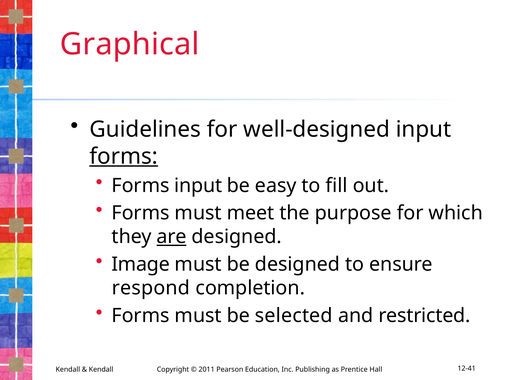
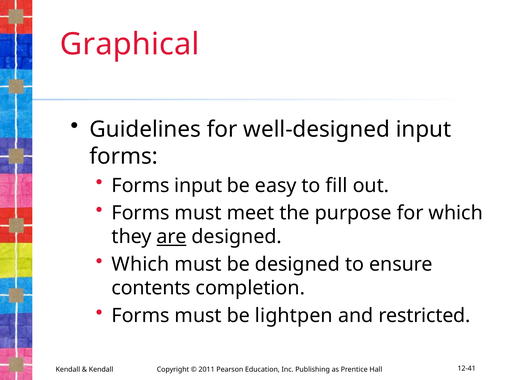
forms at (124, 156) underline: present -> none
Image at (141, 264): Image -> Which
respond: respond -> contents
selected: selected -> lightpen
